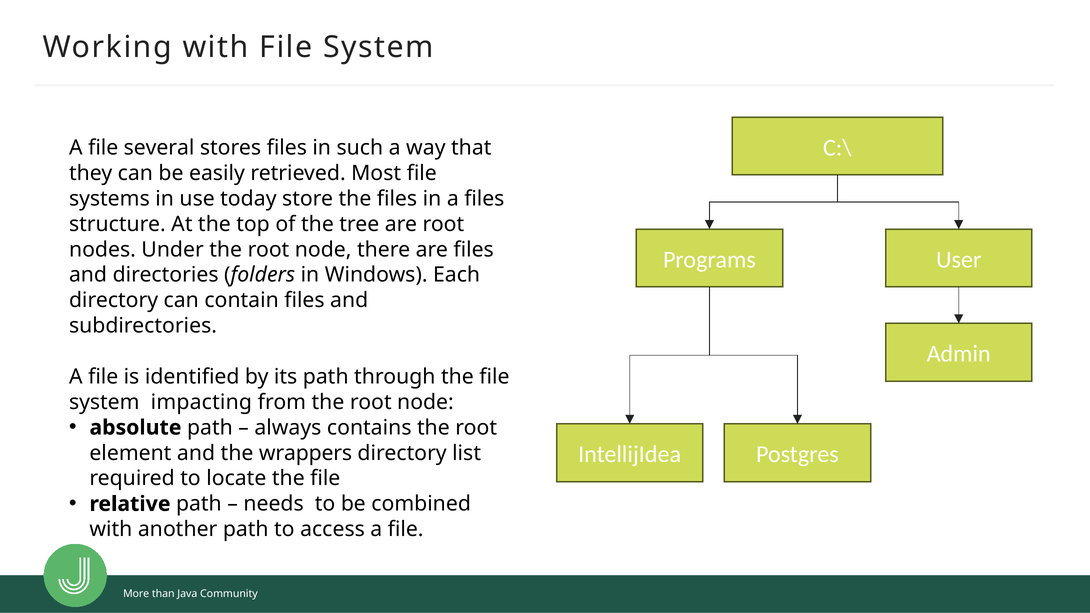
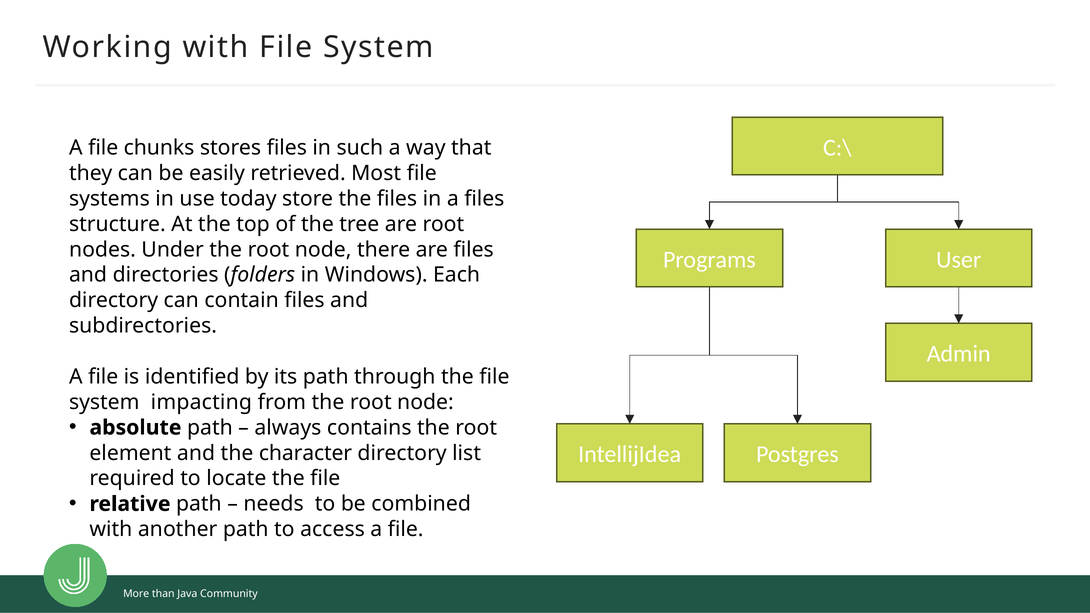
several: several -> chunks
wrappers: wrappers -> character
